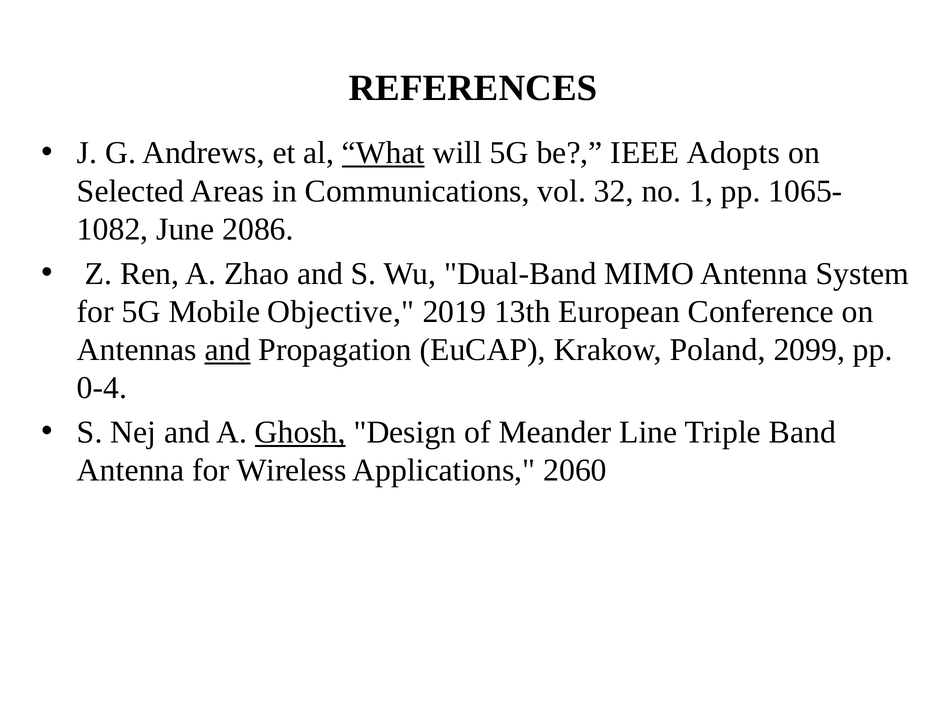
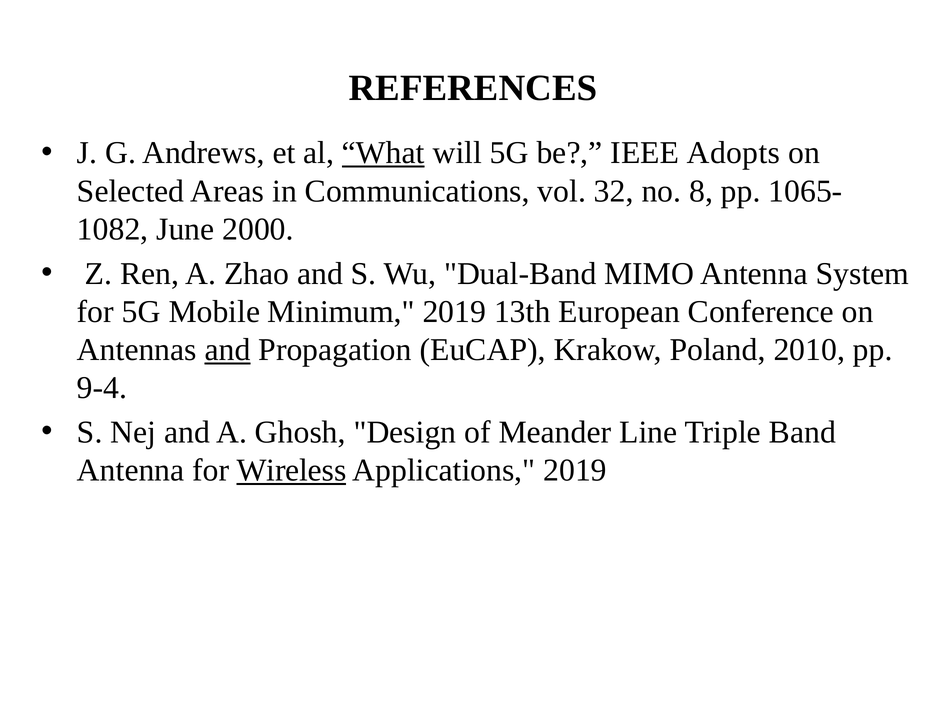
1: 1 -> 8
2086: 2086 -> 2000
Objective: Objective -> Minimum
2099: 2099 -> 2010
0-4: 0-4 -> 9-4
Ghosh underline: present -> none
Wireless underline: none -> present
Applications 2060: 2060 -> 2019
